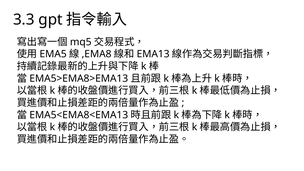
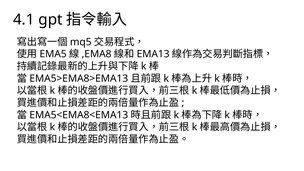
3.3: 3.3 -> 4.1
